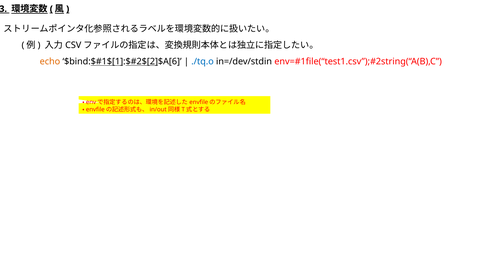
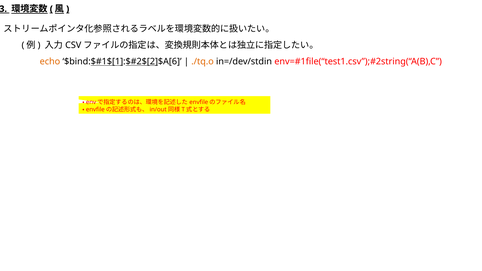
./tq.o colour: blue -> orange
